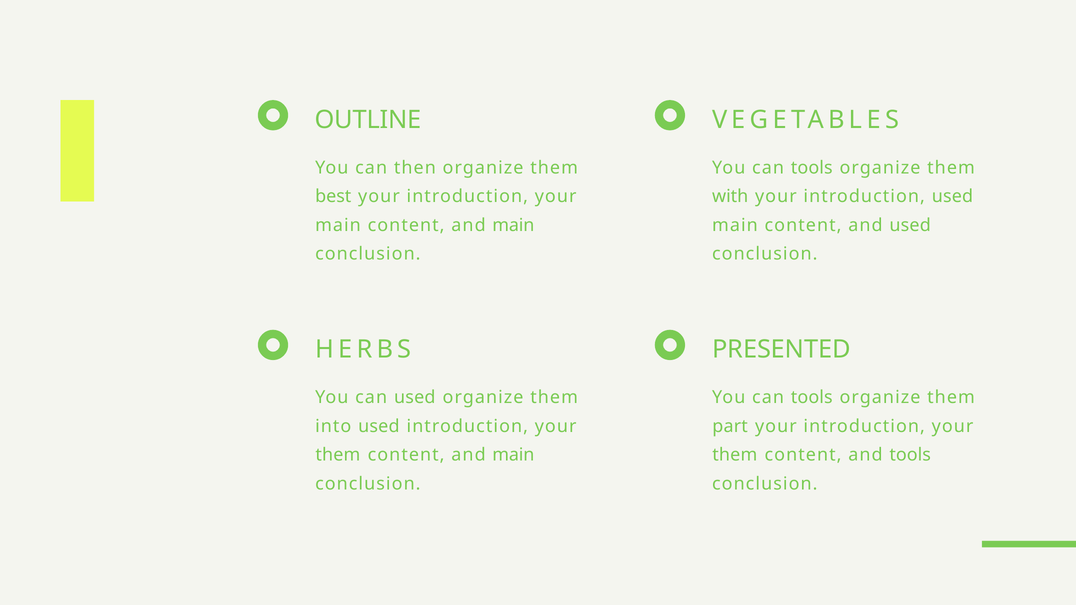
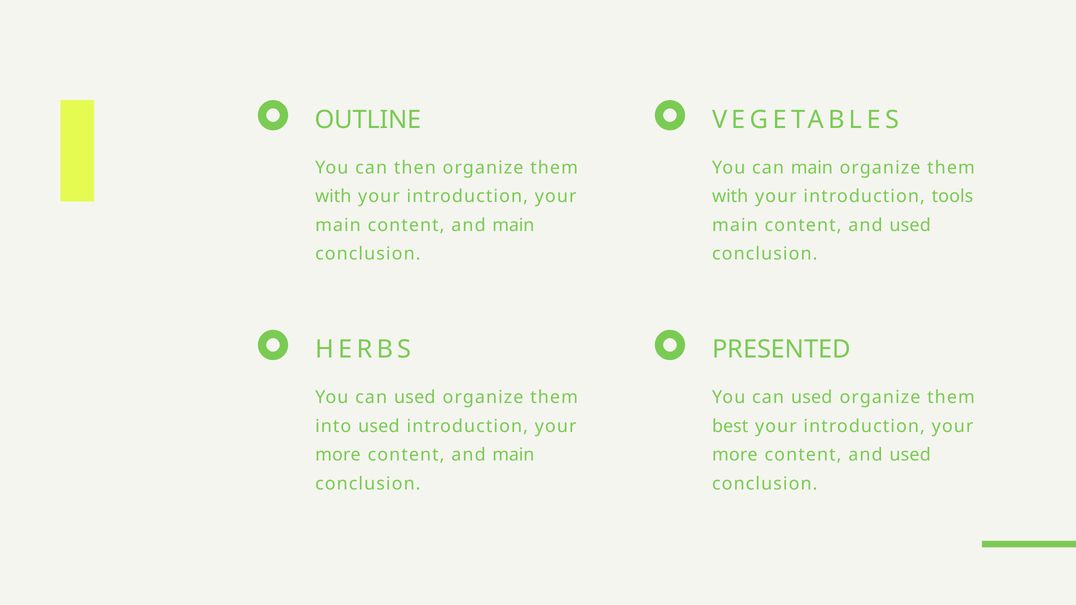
tools at (812, 168): tools -> main
best at (333, 197): best -> with
introduction used: used -> tools
tools at (812, 398): tools -> used
part: part -> best
them at (338, 455): them -> more
them at (735, 455): them -> more
tools at (910, 455): tools -> used
